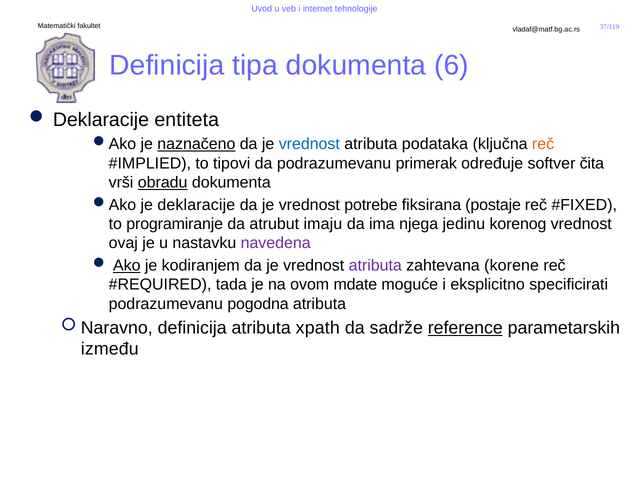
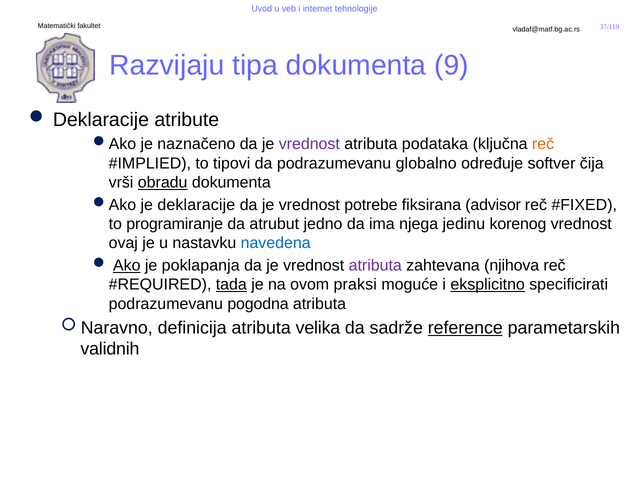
Definicija at (167, 65): Definicija -> Razvijaju
6: 6 -> 9
entiteta: entiteta -> atribute
naznačeno underline: present -> none
vrednost at (309, 144) colour: blue -> purple
primerak: primerak -> globalno
čita: čita -> čija
postaje: postaje -> advisor
imaju: imaju -> jedno
navedena colour: purple -> blue
kodiranjem: kodiranjem -> poklapanja
korene: korene -> njihova
tada underline: none -> present
mdate: mdate -> praksi
eksplicitno underline: none -> present
xpath: xpath -> velika
između: između -> validnih
